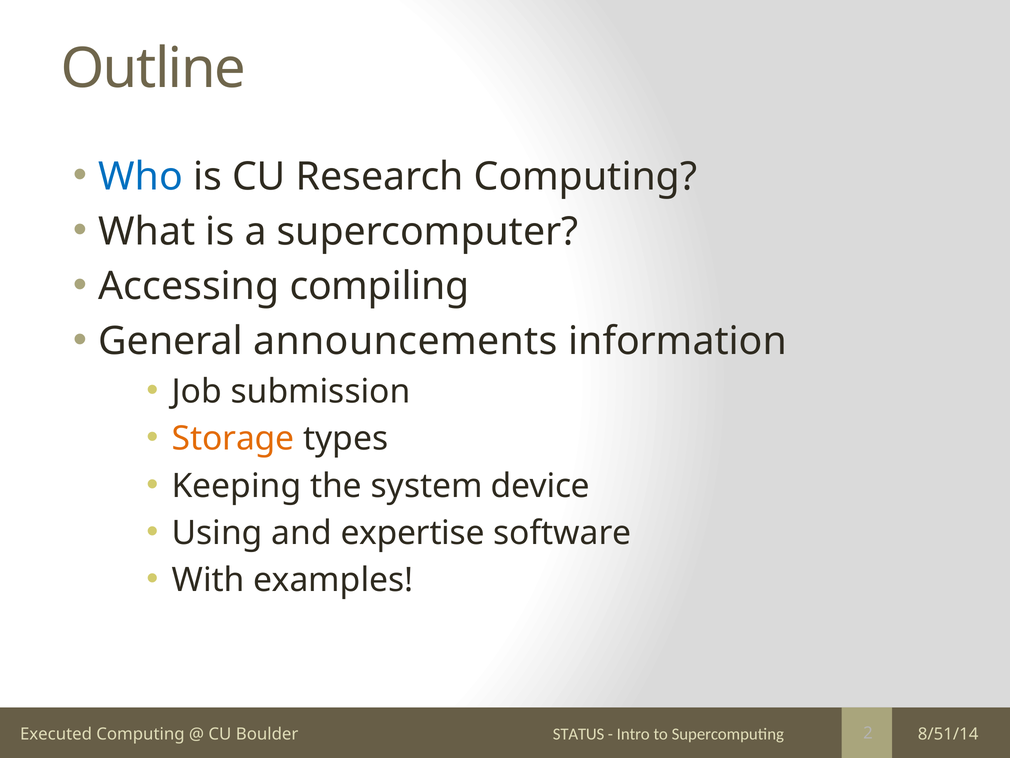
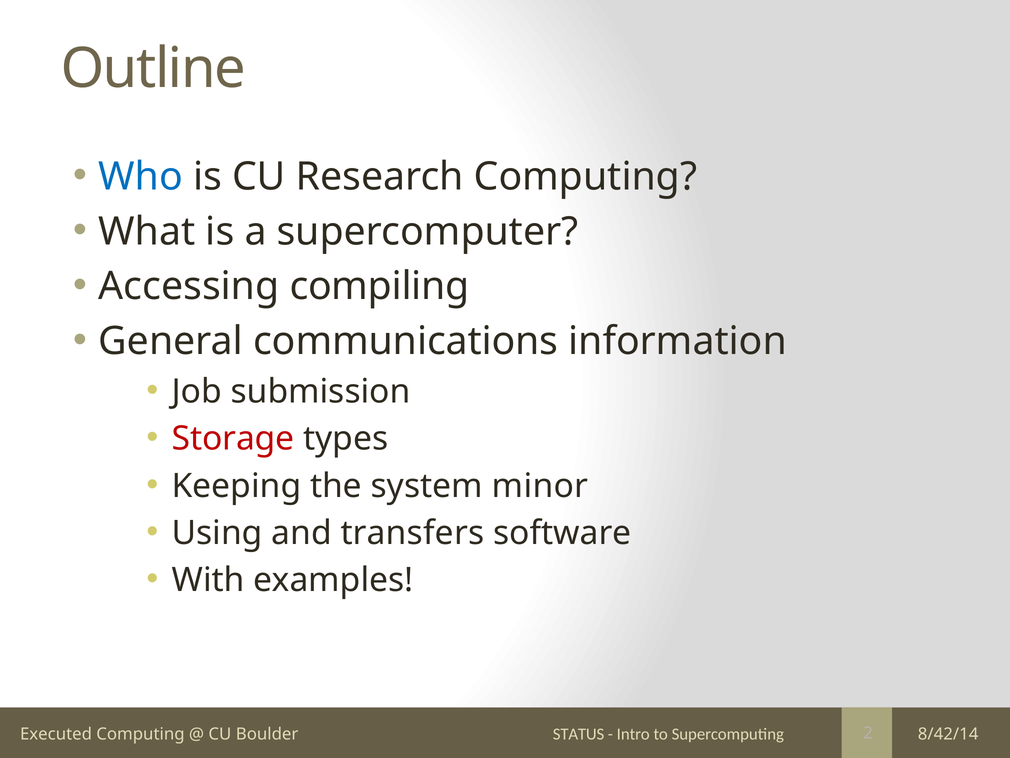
announcements: announcements -> communications
Storage colour: orange -> red
device: device -> minor
expertise: expertise -> transfers
8/51/14: 8/51/14 -> 8/42/14
